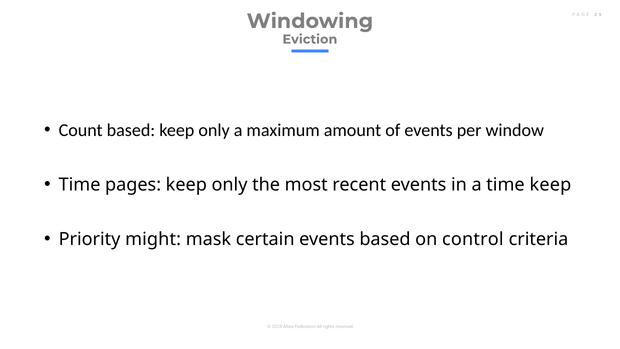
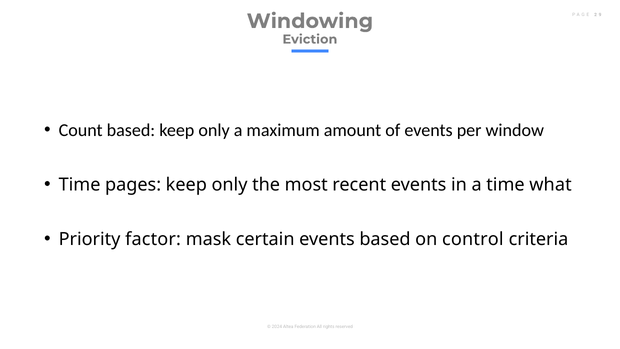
time keep: keep -> what
might: might -> factor
